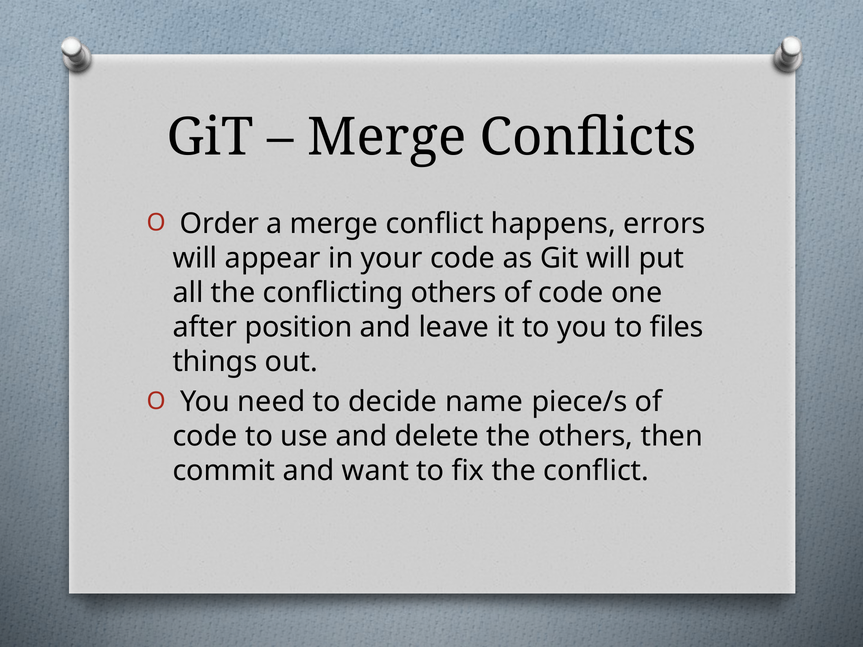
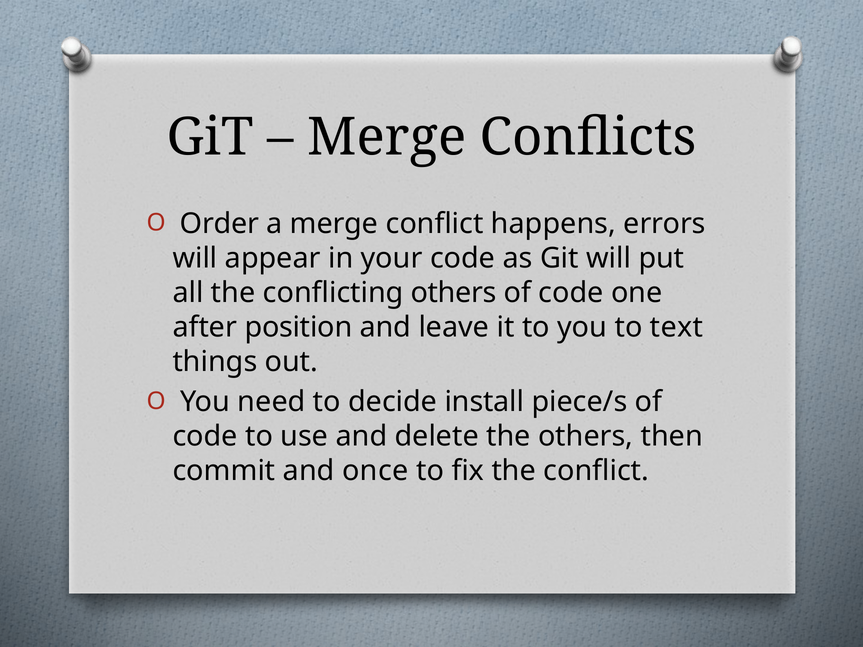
files: files -> text
name: name -> install
want: want -> once
